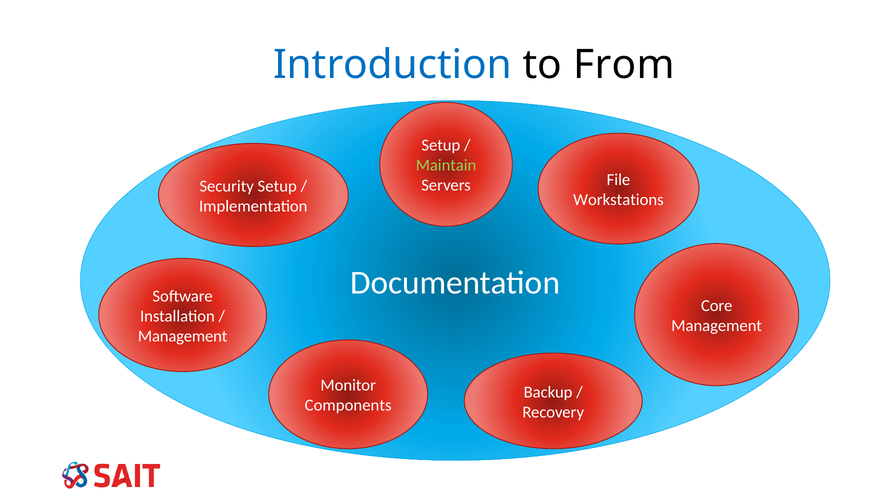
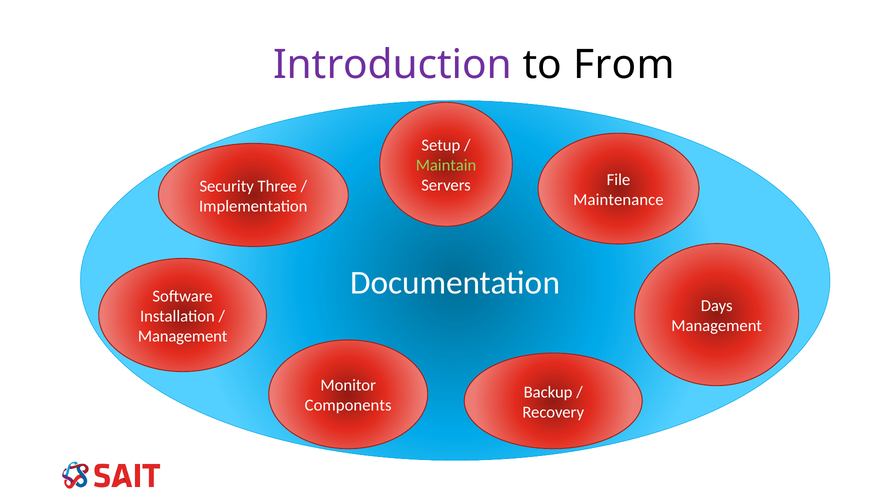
Introduction colour: blue -> purple
Security Setup: Setup -> Three
Workstations: Workstations -> Maintenance
Core: Core -> Days
